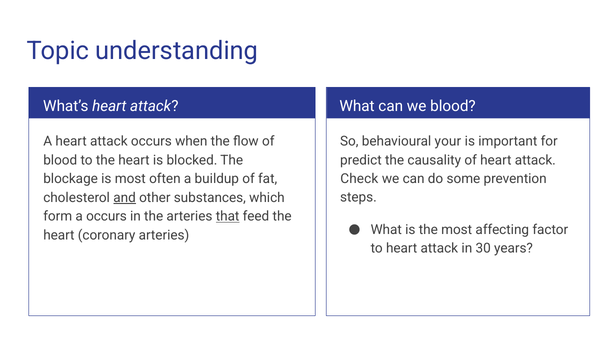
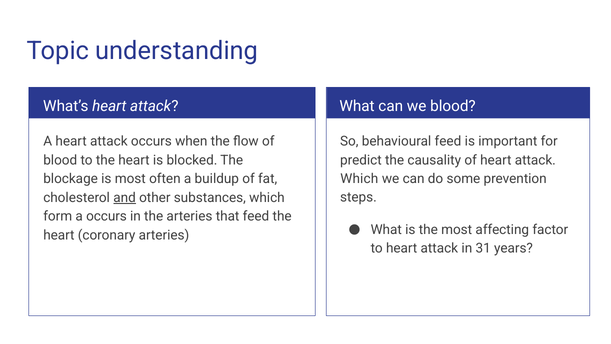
behavioural your: your -> feed
Check at (359, 179): Check -> Which
that underline: present -> none
30: 30 -> 31
